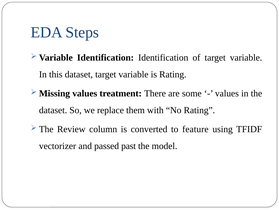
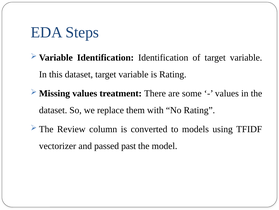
feature: feature -> models
